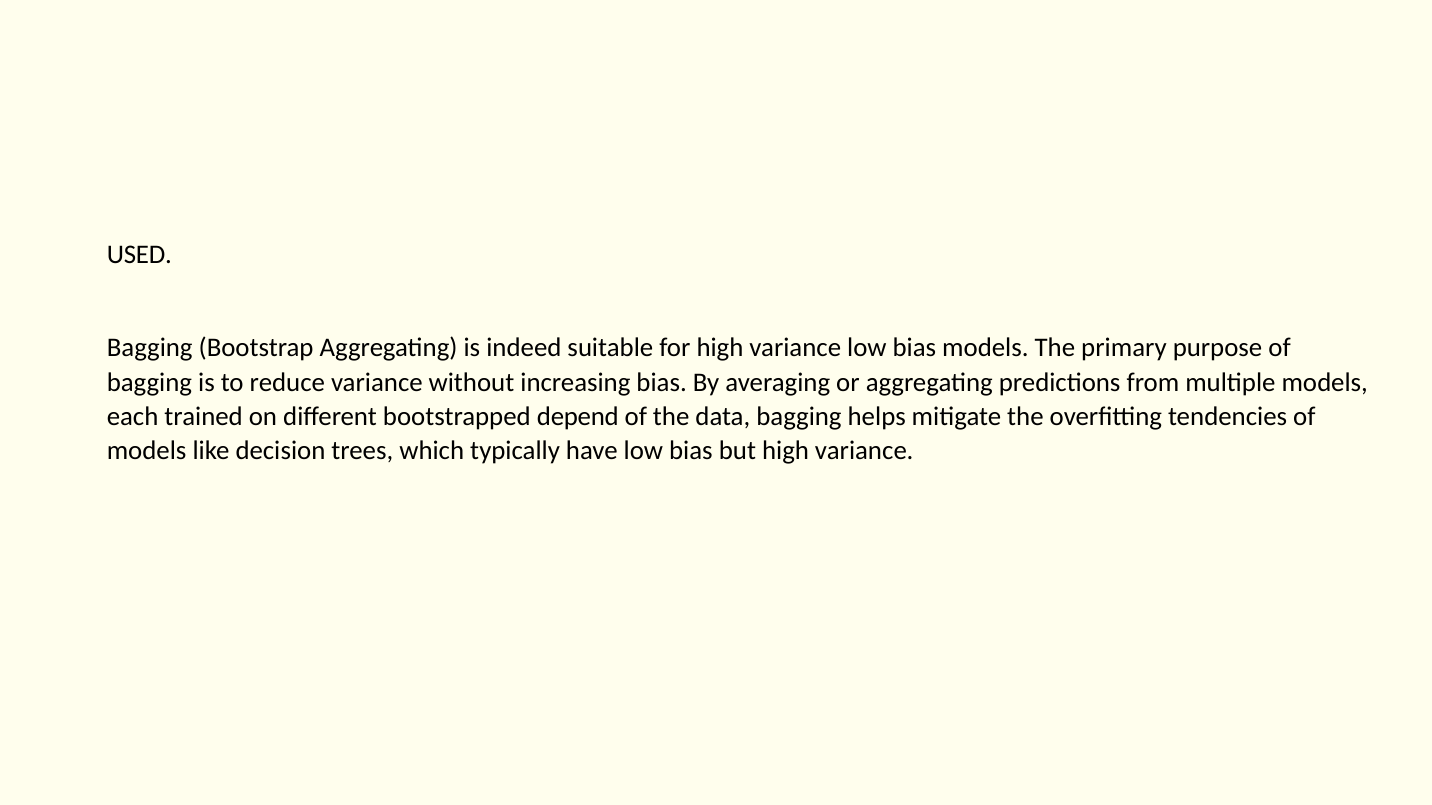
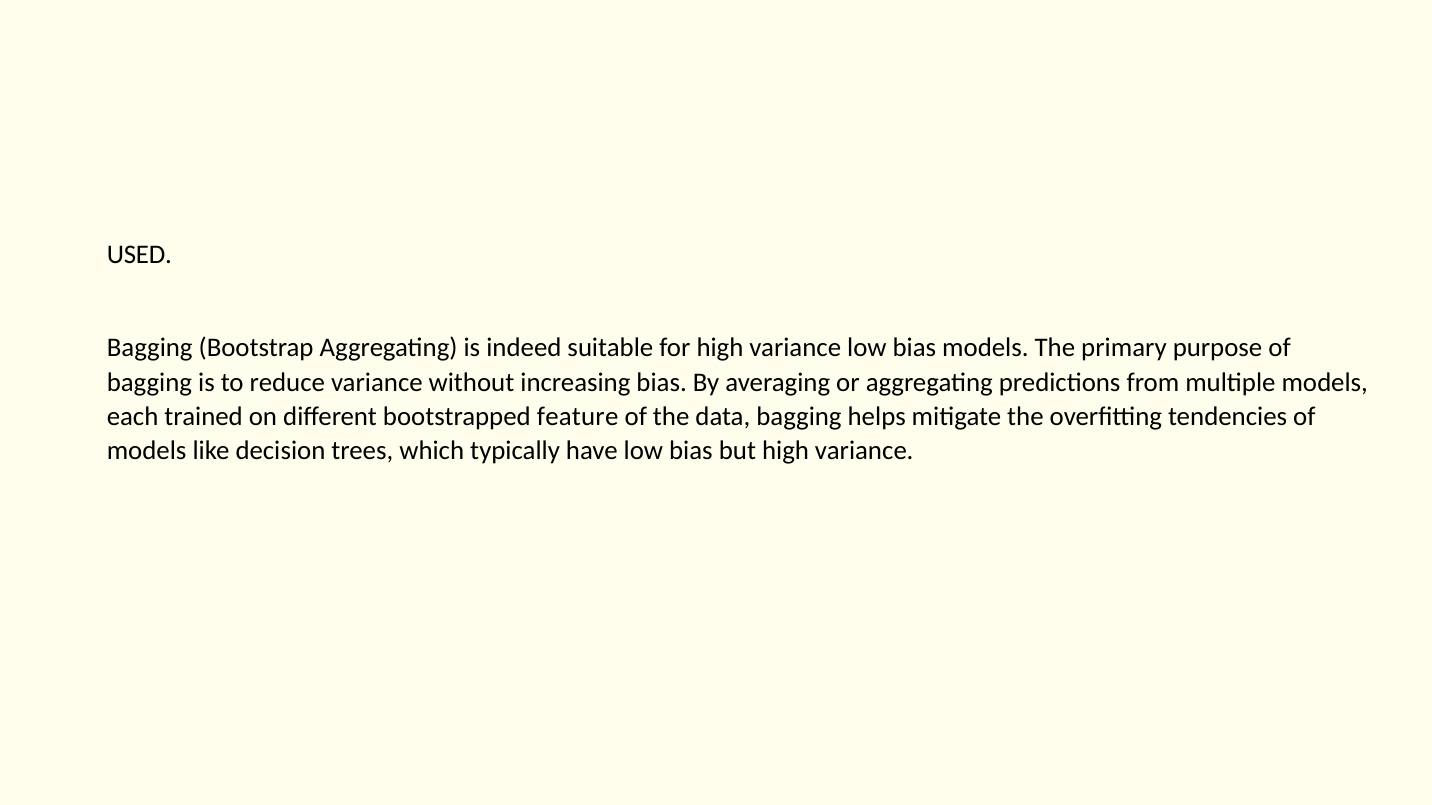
depend: depend -> feature
